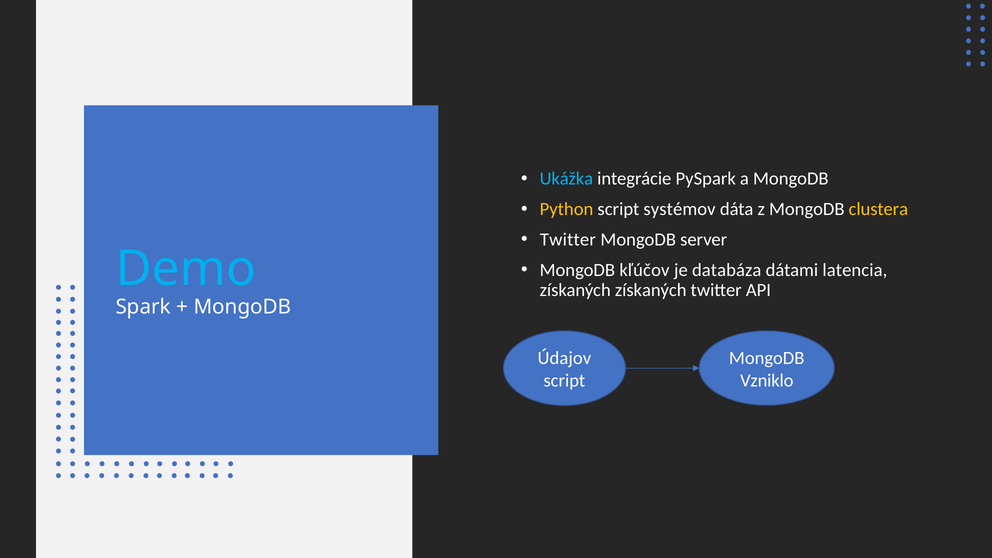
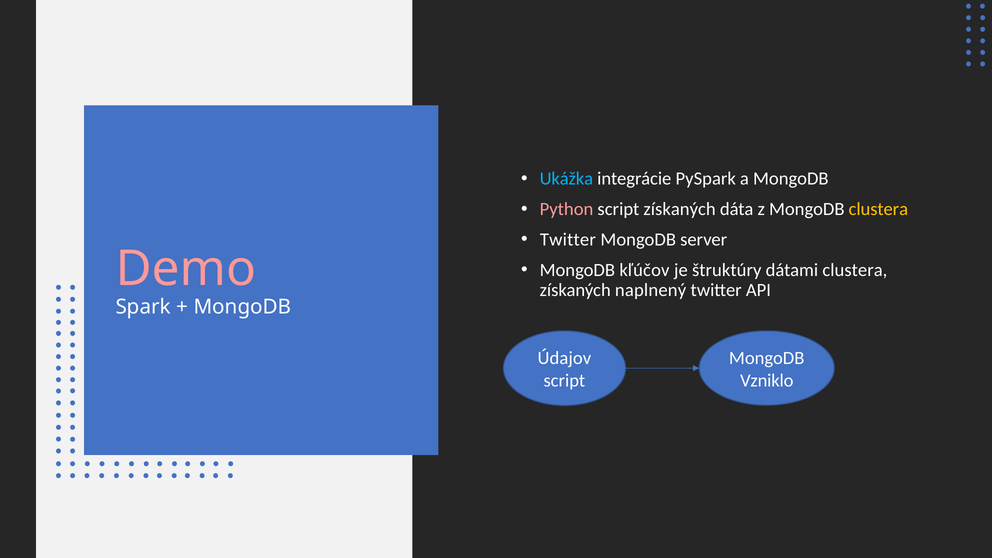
Python colour: yellow -> pink
script systémov: systémov -> získaných
Demo colour: light blue -> pink
databáza: databáza -> štruktúry
dátami latencia: latencia -> clustera
získaných získaných: získaných -> naplnený
